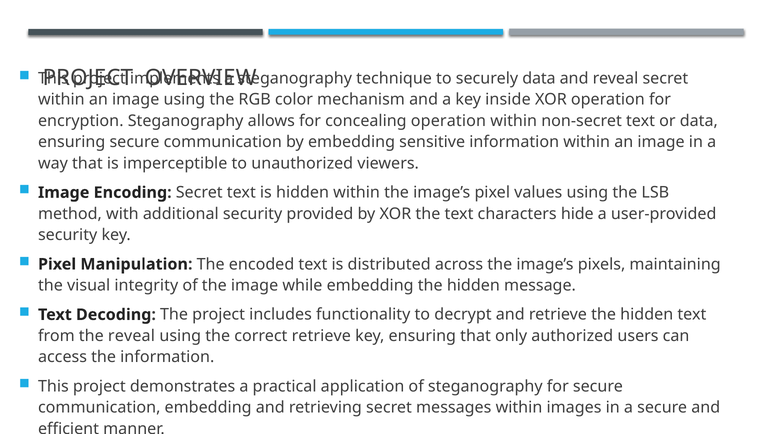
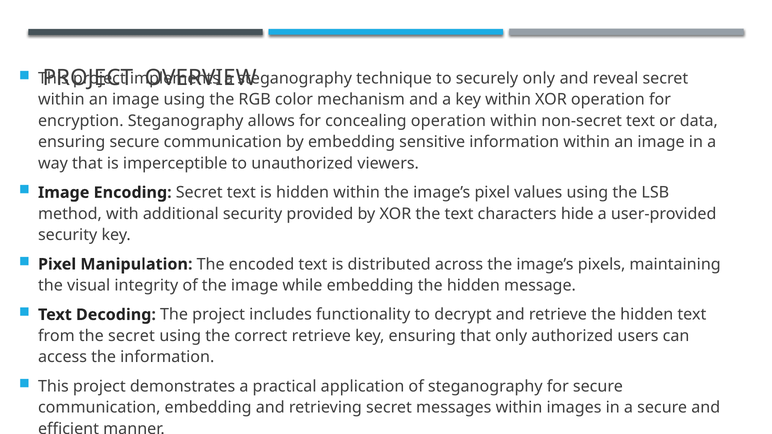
securely data: data -> only
key inside: inside -> within
the reveal: reveal -> secret
